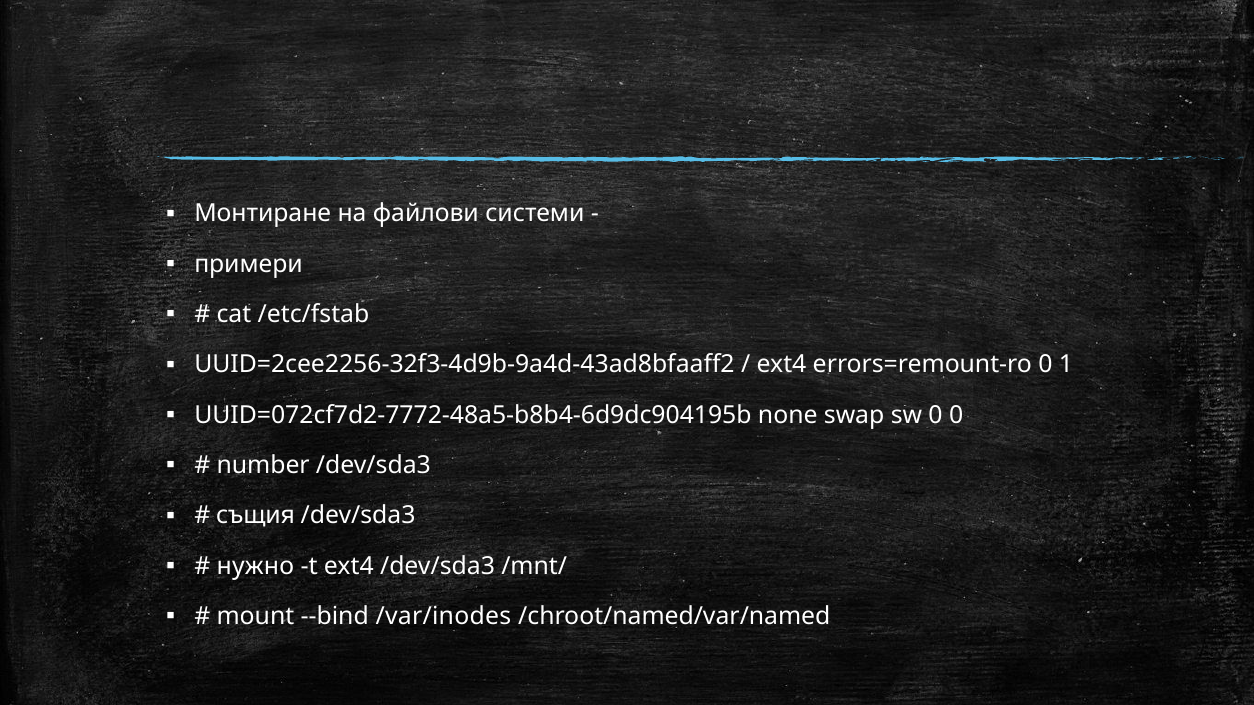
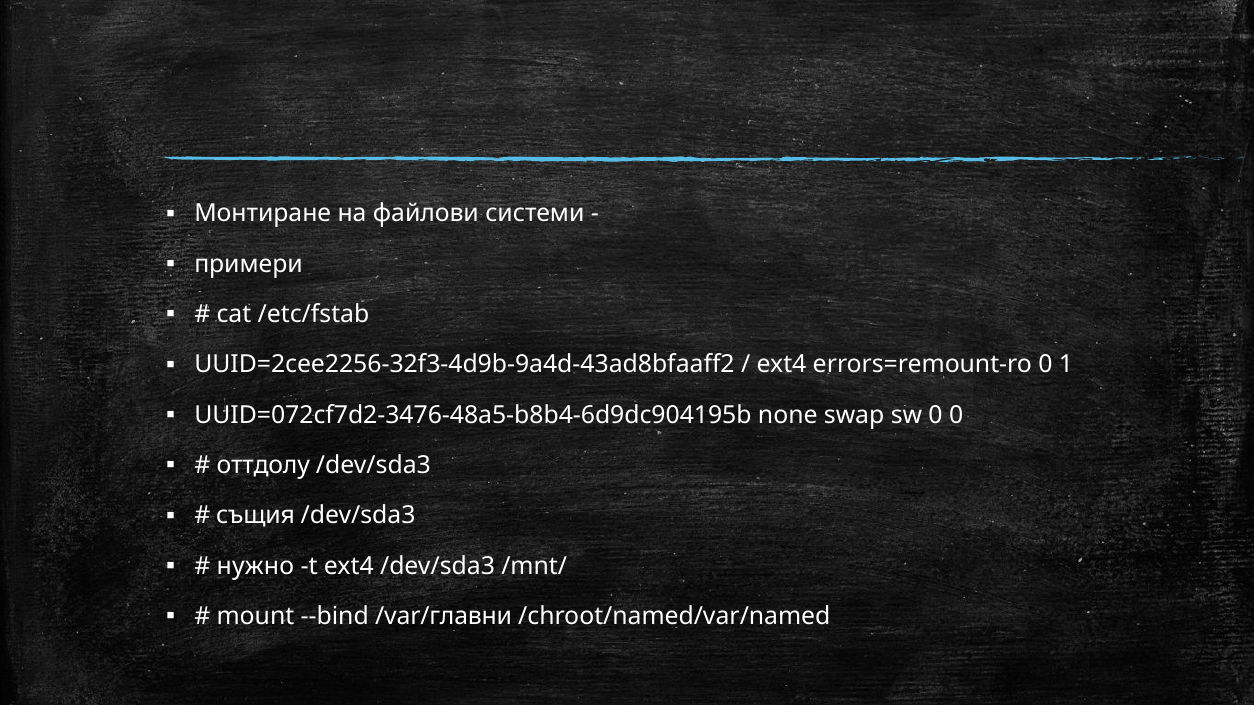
UUID=072cf7d2-7772-48a5-b8b4-6d9dc904195b: UUID=072cf7d2-7772-48a5-b8b4-6d9dc904195b -> UUID=072cf7d2-3476-48a5-b8b4-6d9dc904195b
number: number -> оттдолу
/var/inodes: /var/inodes -> /var/главни
